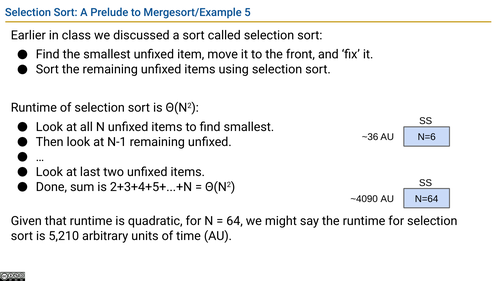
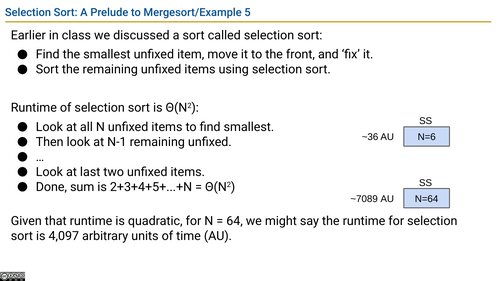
~4090: ~4090 -> ~7089
5,210: 5,210 -> 4,097
